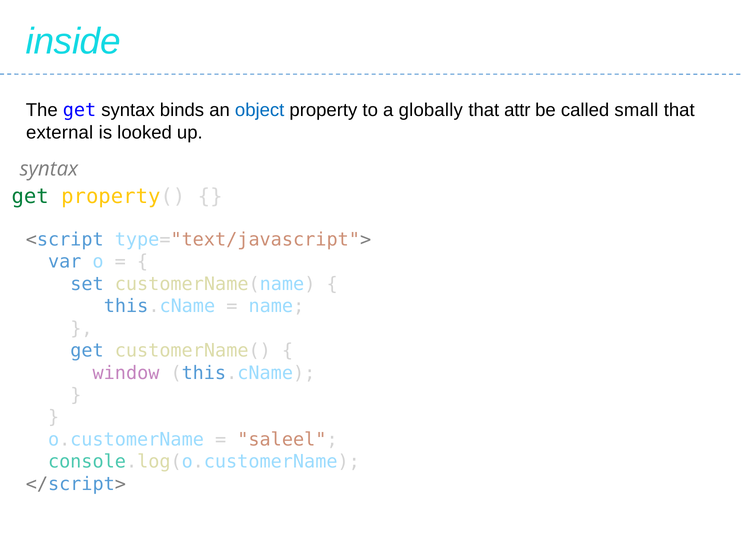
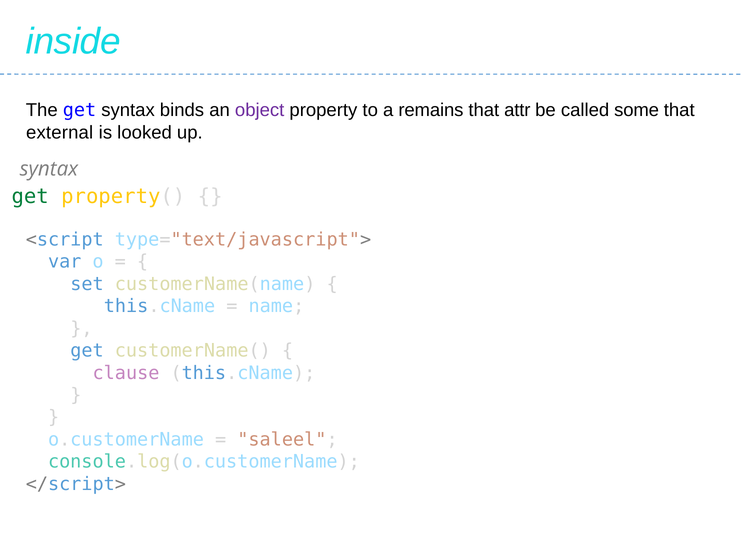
object colour: blue -> purple
globally: globally -> remains
small: small -> some
window: window -> clause
